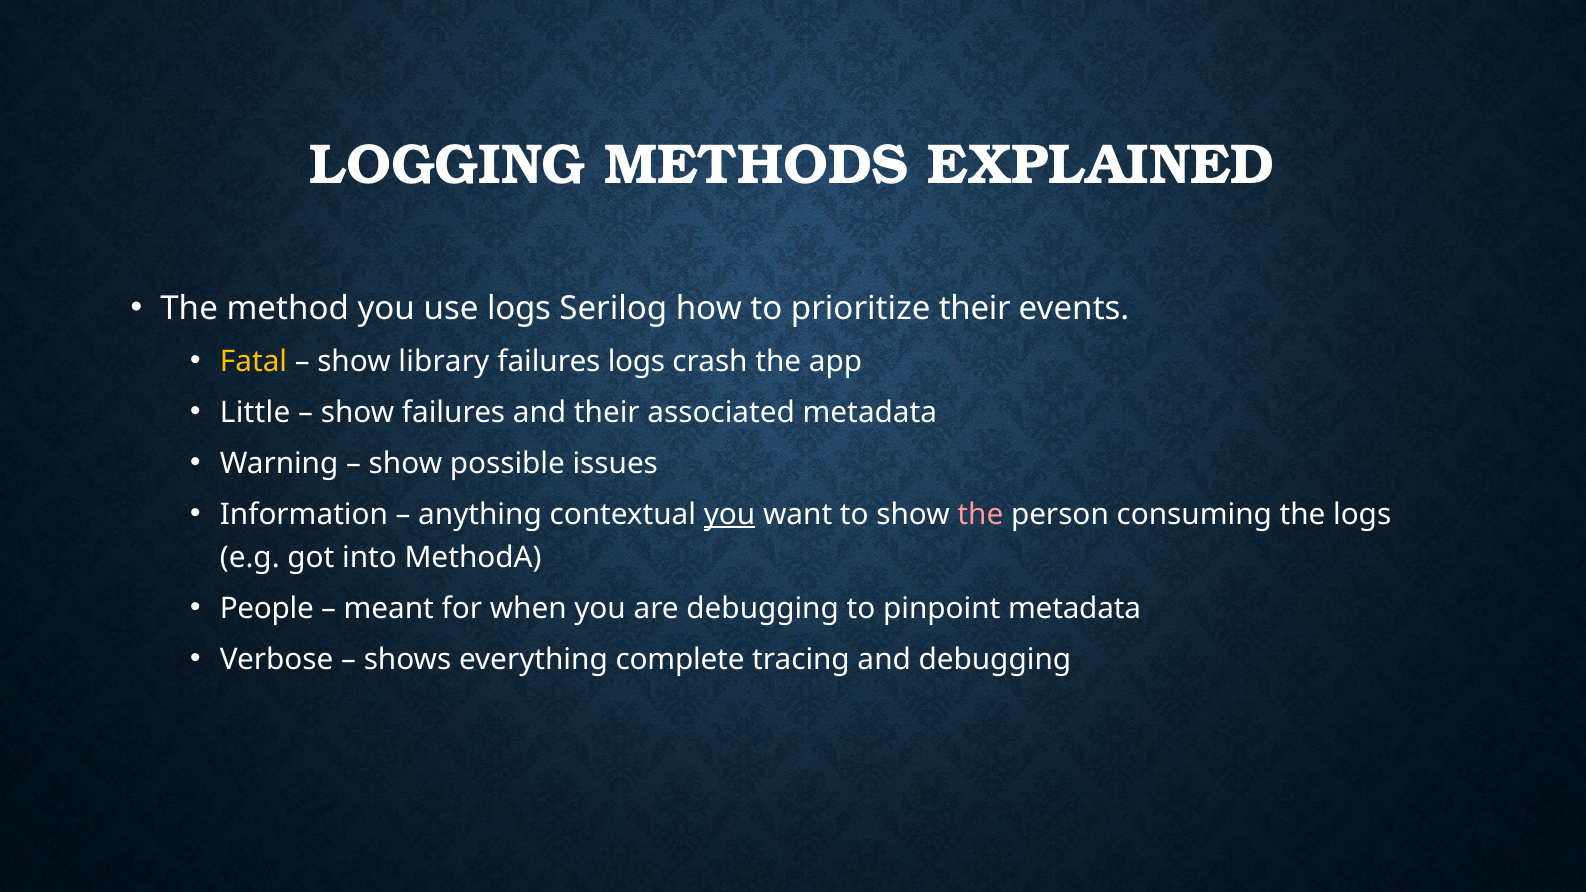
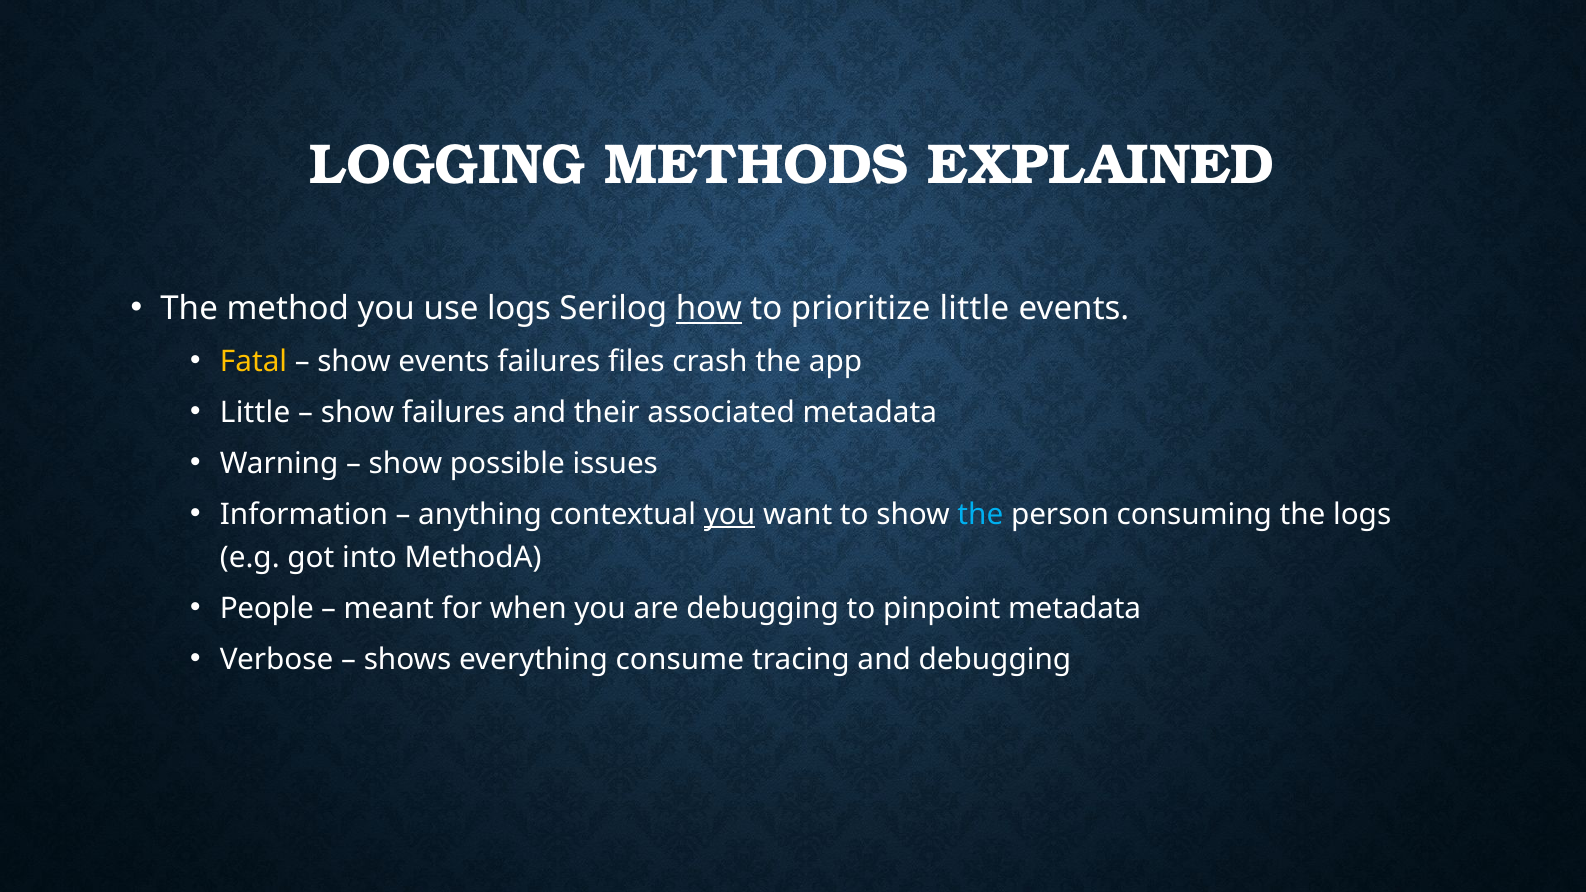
how underline: none -> present
prioritize their: their -> little
show library: library -> events
failures logs: logs -> files
the at (980, 515) colour: pink -> light blue
complete: complete -> consume
